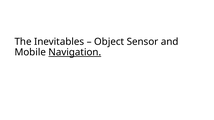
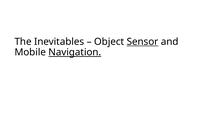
Sensor underline: none -> present
